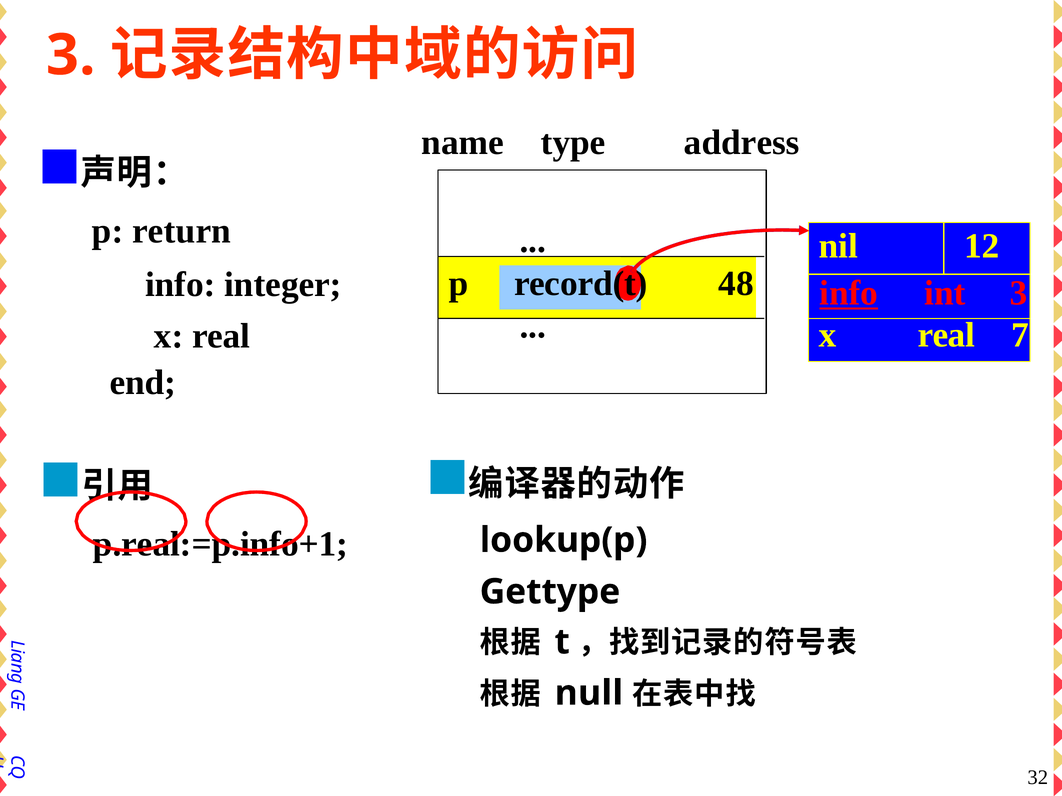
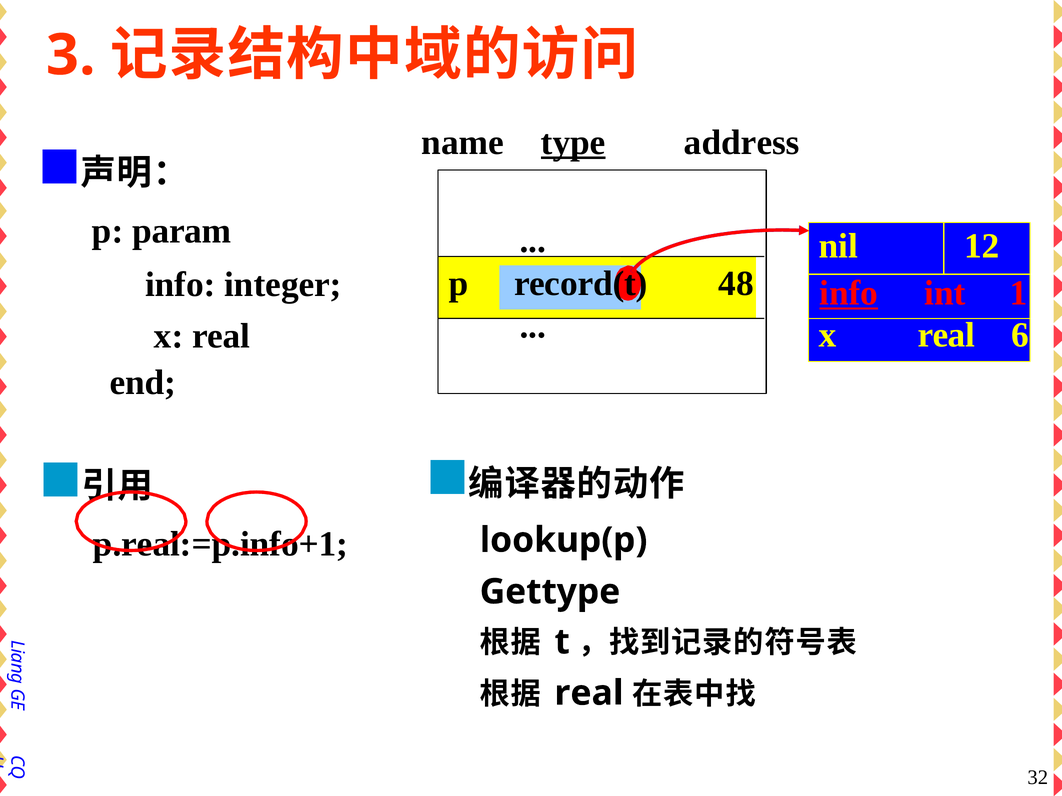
type underline: none -> present
return: return -> param
int 3: 3 -> 1
7: 7 -> 6
null at (589, 693): null -> real
